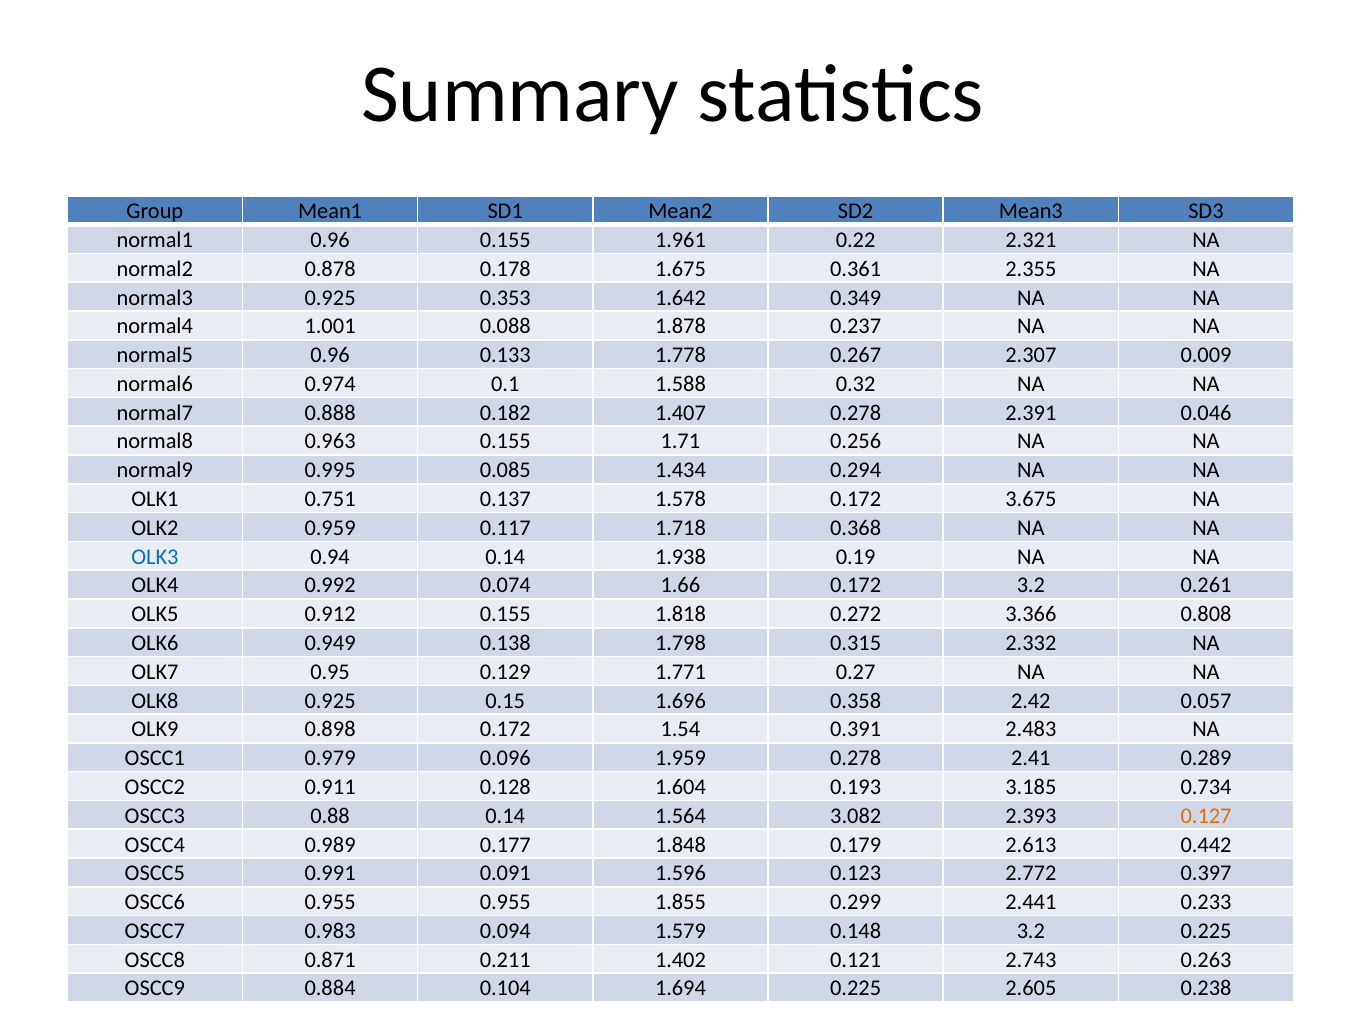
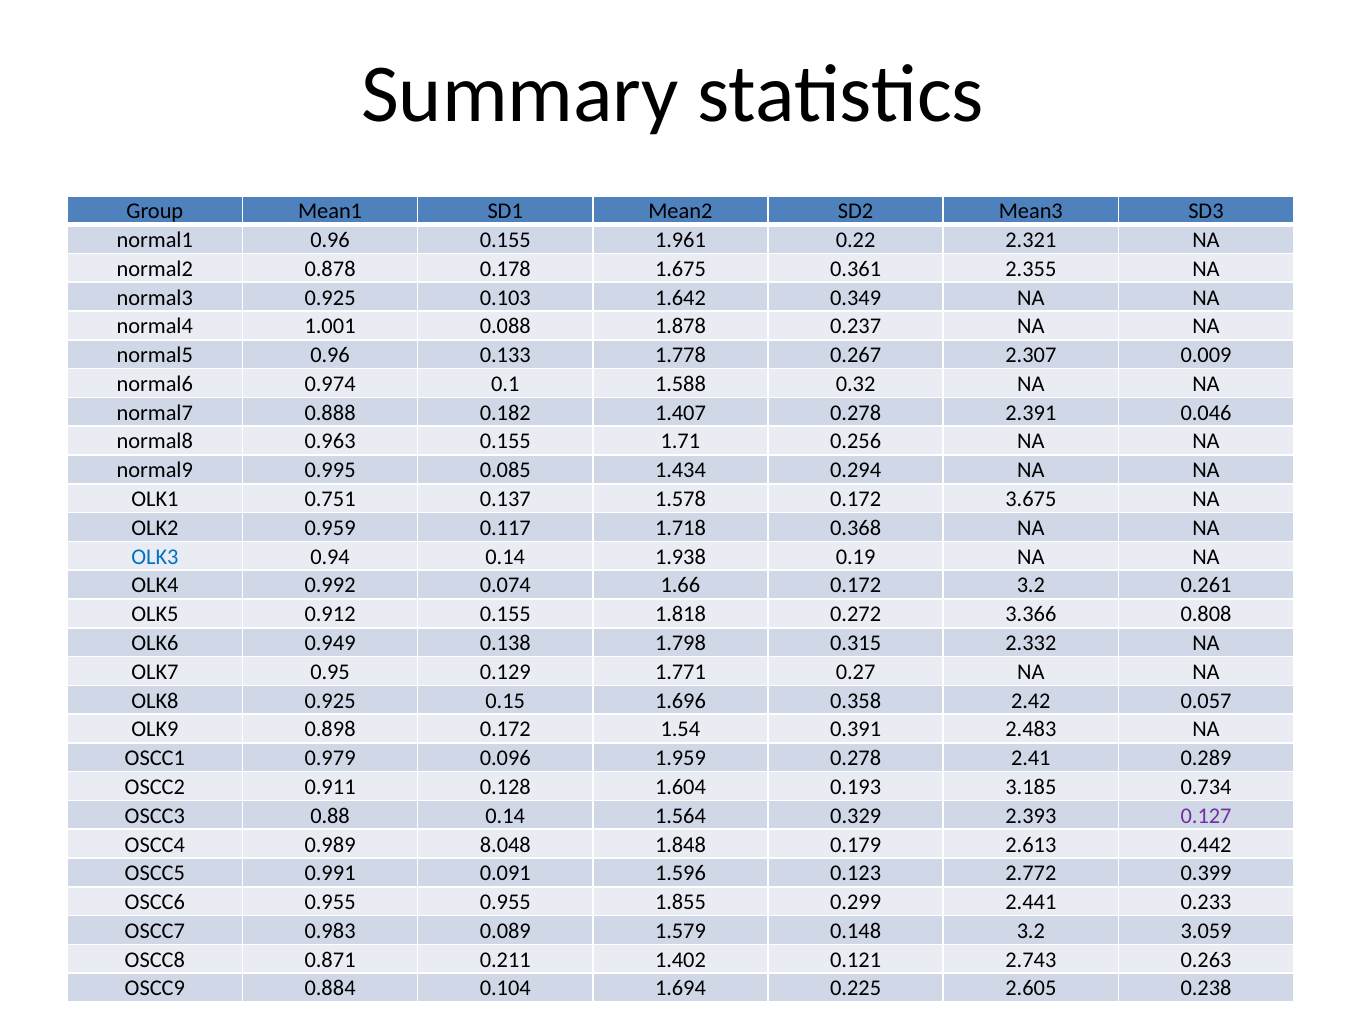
0.353: 0.353 -> 0.103
3.082: 3.082 -> 0.329
0.127 colour: orange -> purple
0.177: 0.177 -> 8.048
0.397: 0.397 -> 0.399
0.094: 0.094 -> 0.089
3.2 0.225: 0.225 -> 3.059
